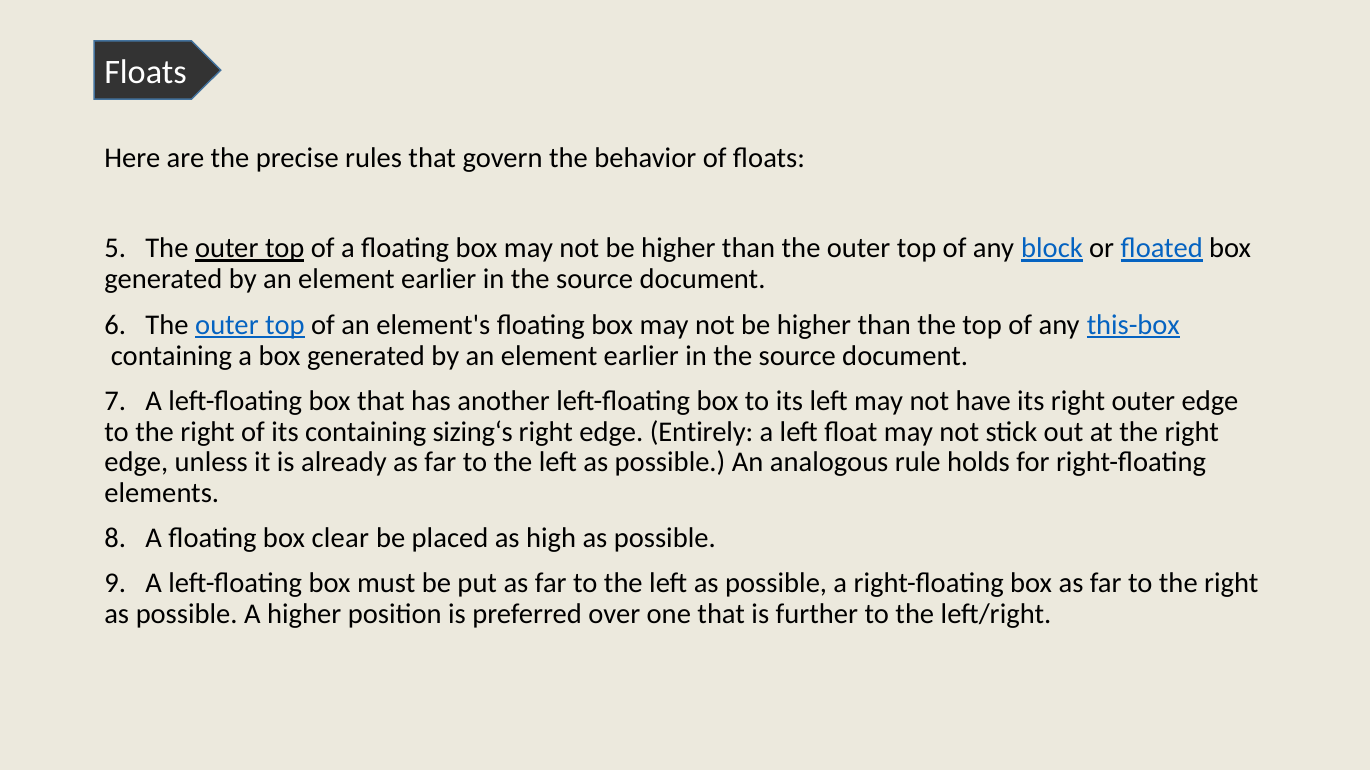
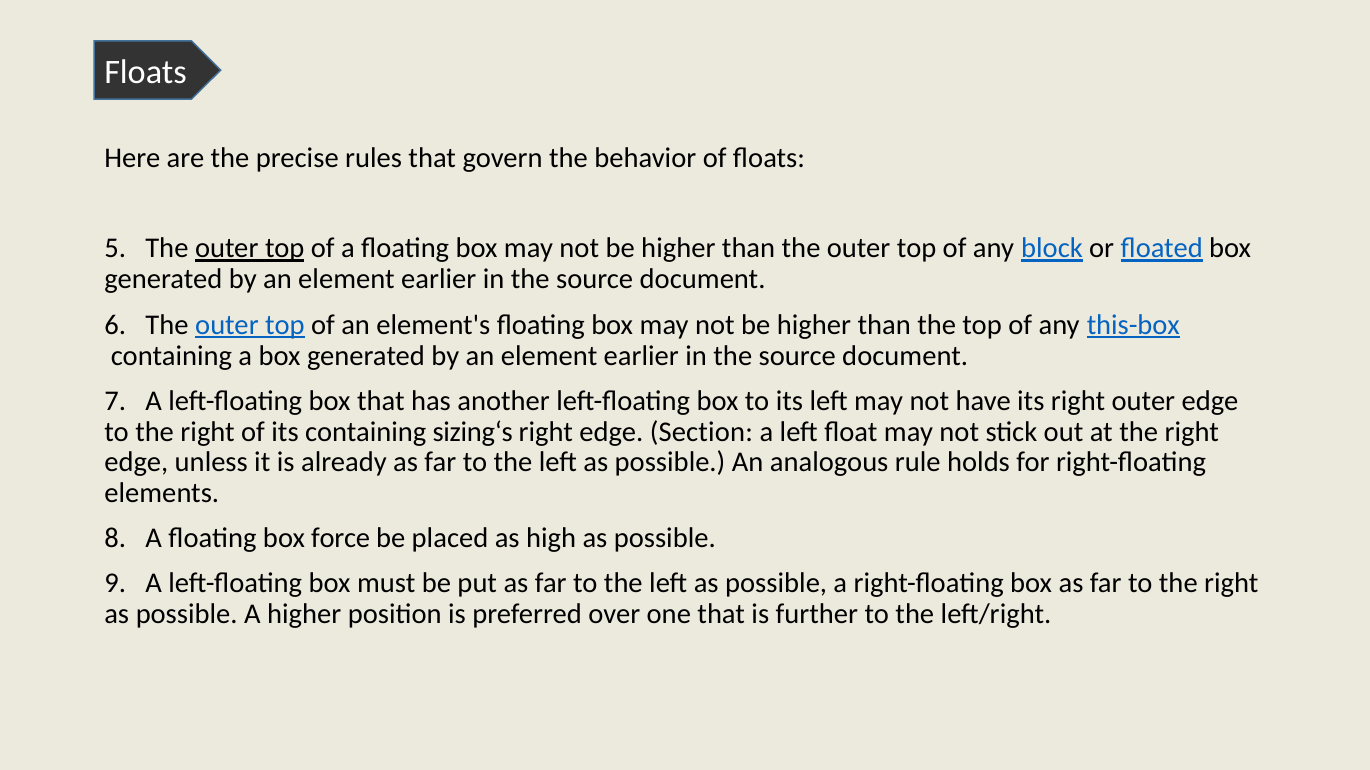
Entirely: Entirely -> Section
clear: clear -> force
